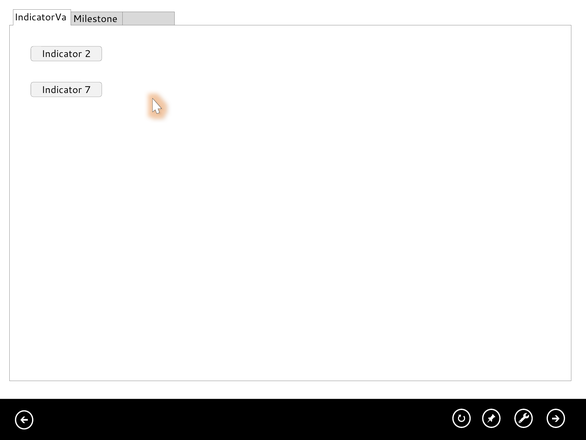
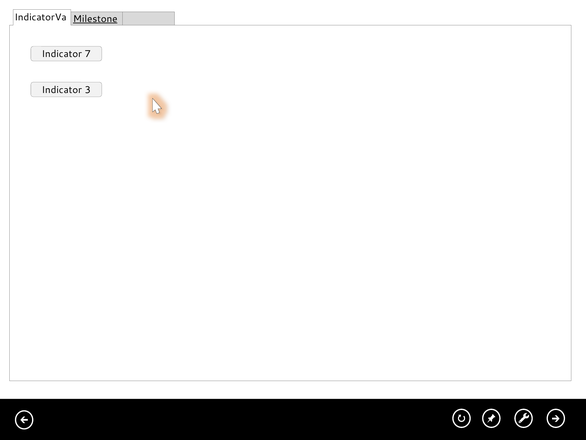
Milestone underline: none -> present
2: 2 -> 7
7: 7 -> 3
